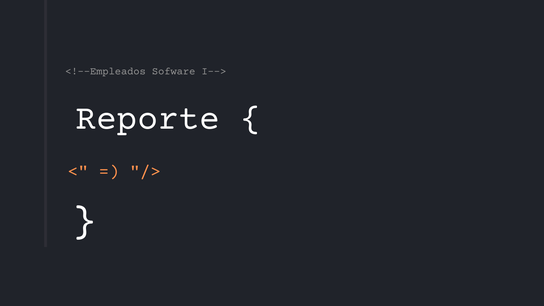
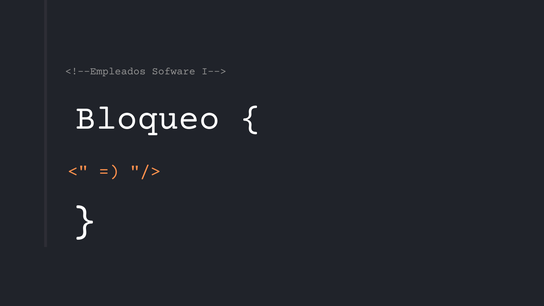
Reporte: Reporte -> Bloqueo
